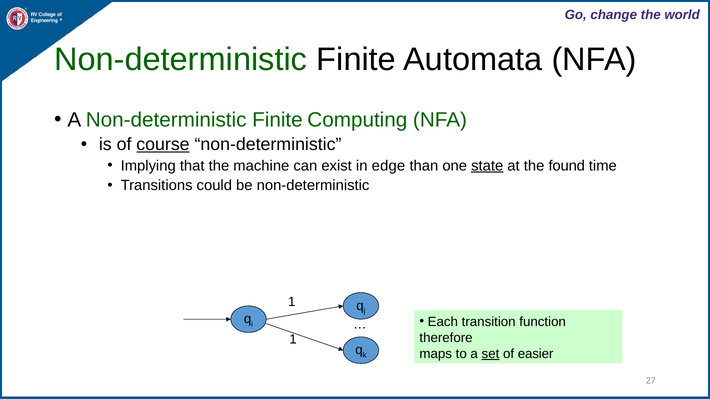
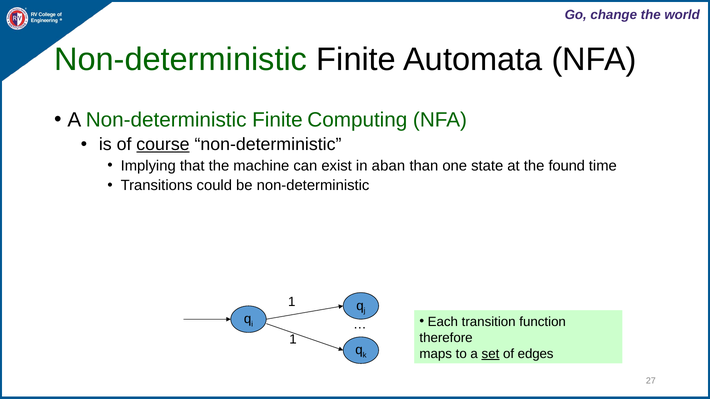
edge: edge -> aban
state underline: present -> none
easier: easier -> edges
